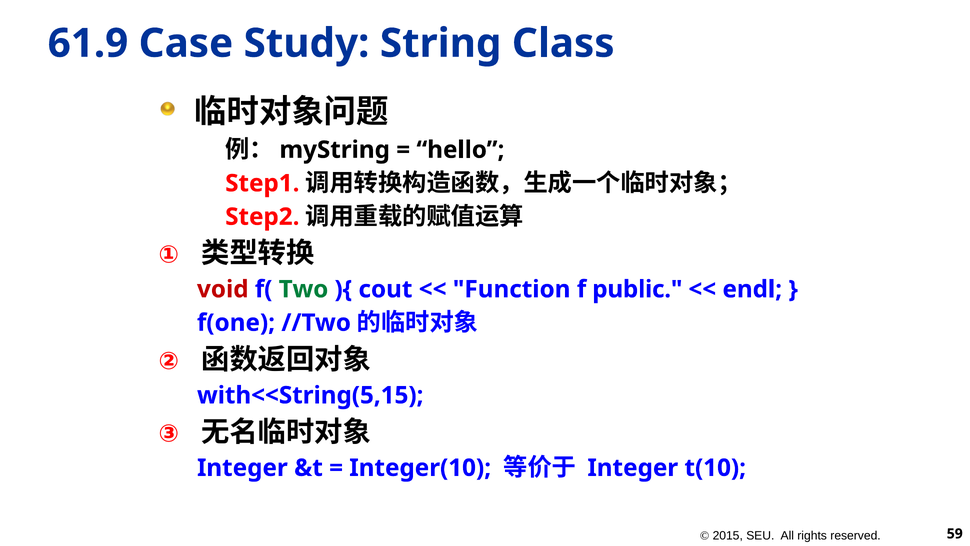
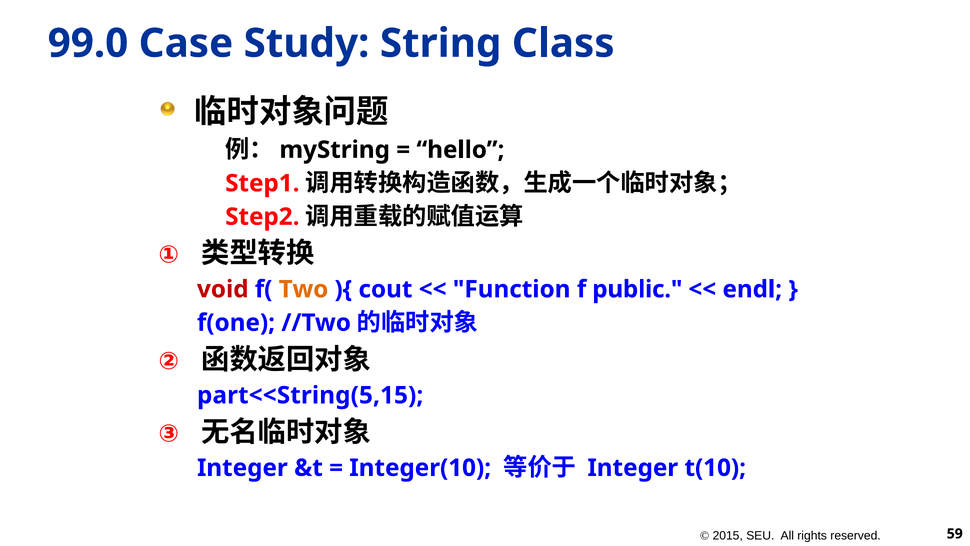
61.9: 61.9 -> 99.0
Two colour: green -> orange
with<<String(5,15: with<<String(5,15 -> part<<String(5,15
